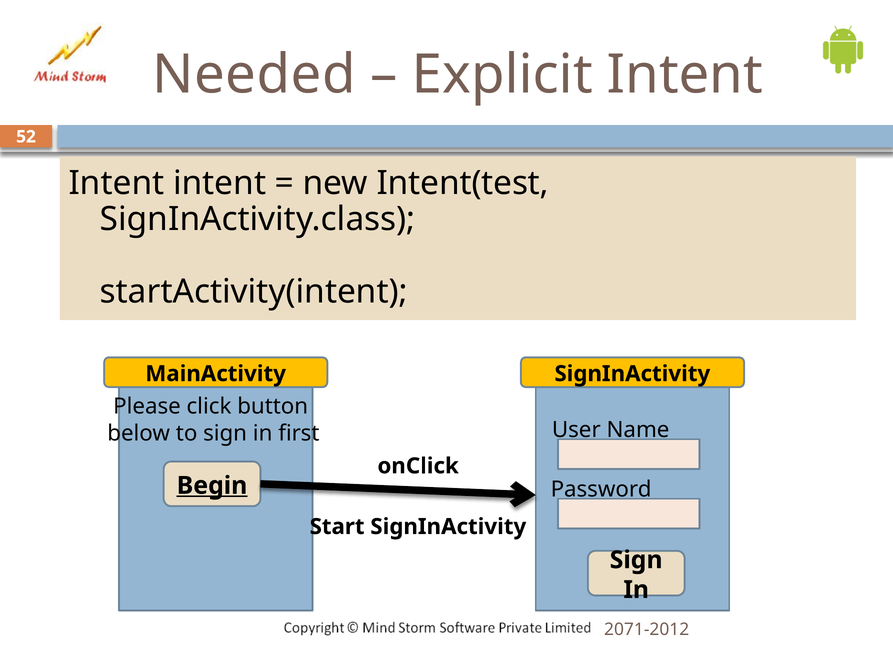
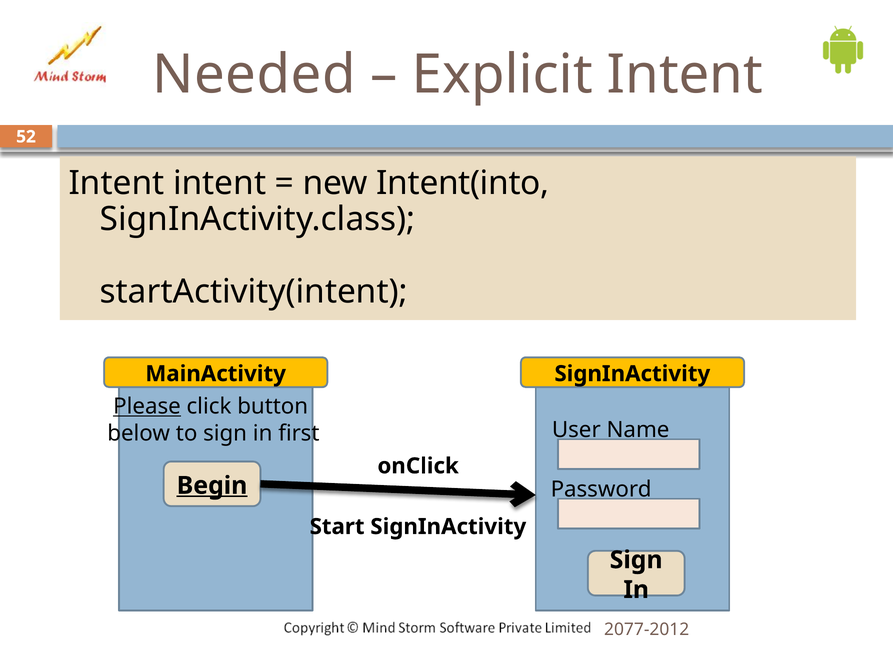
Intent(test: Intent(test -> Intent(into
Please underline: none -> present
2071-2012: 2071-2012 -> 2077-2012
